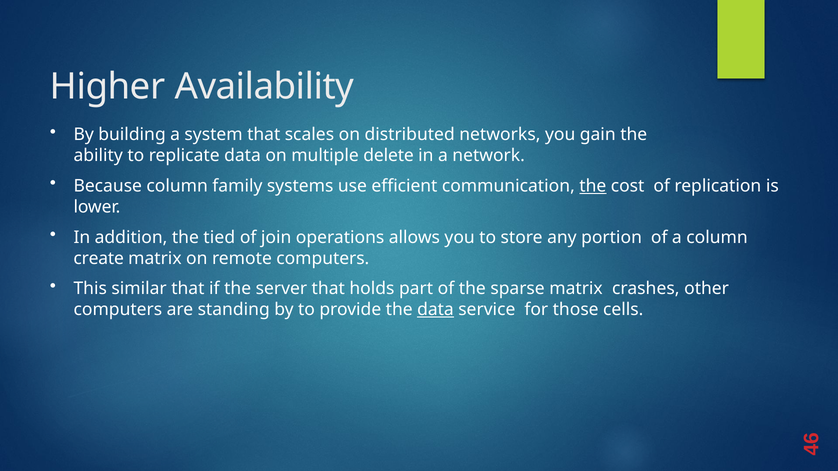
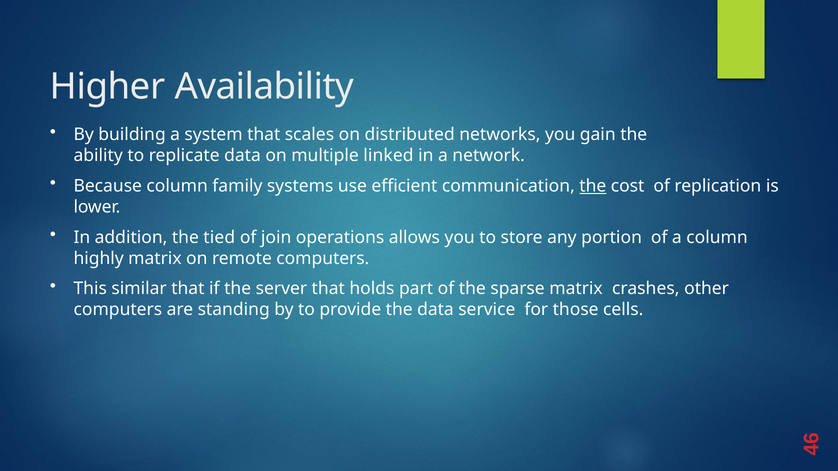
delete: delete -> linked
create: create -> highly
data at (435, 310) underline: present -> none
